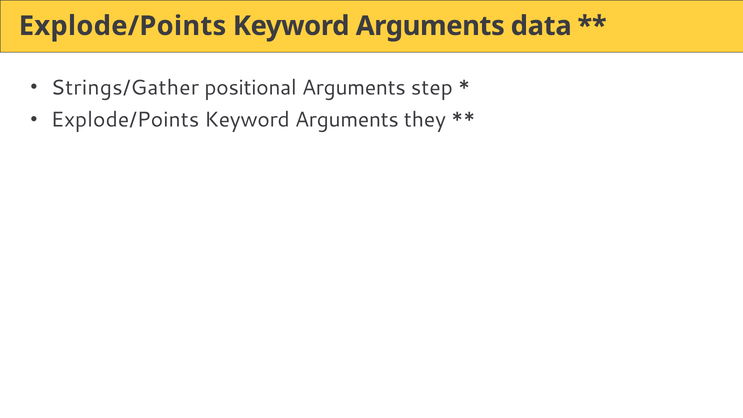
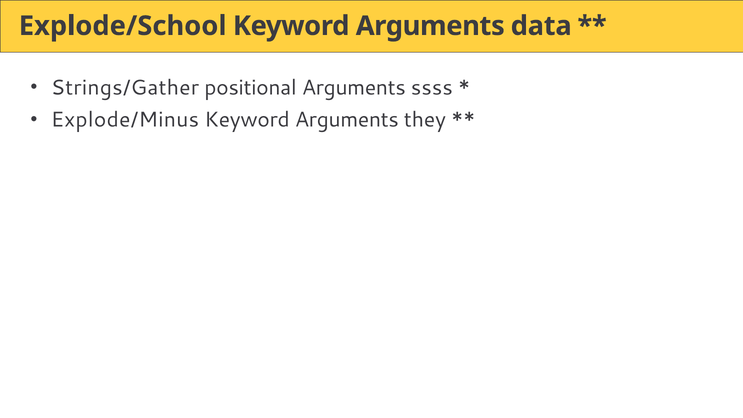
Explode/Points at (123, 26): Explode/Points -> Explode/School
step: step -> ssss
Explode/Points at (125, 120): Explode/Points -> Explode/Minus
